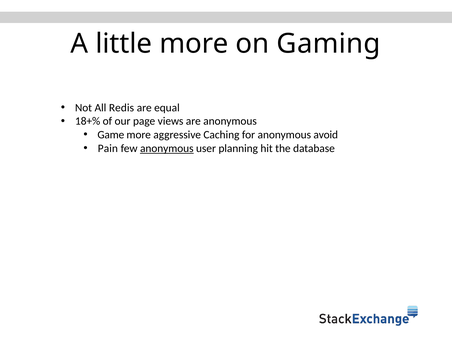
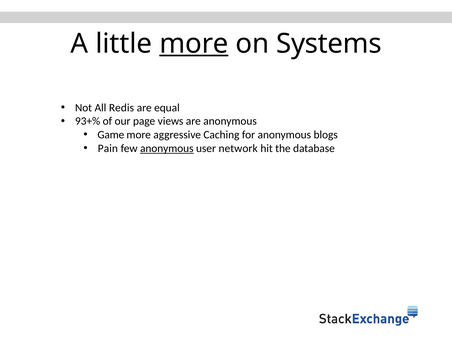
more at (194, 44) underline: none -> present
Gaming: Gaming -> Systems
18+%: 18+% -> 93+%
avoid: avoid -> blogs
planning: planning -> network
